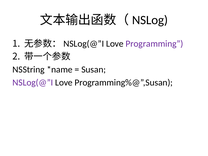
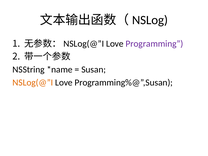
NSLog(@”I colour: purple -> orange
